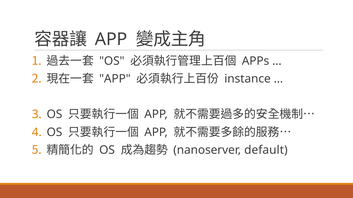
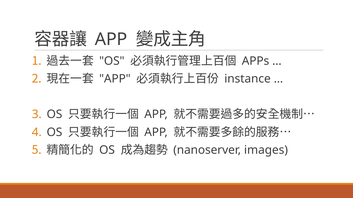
default: default -> images
